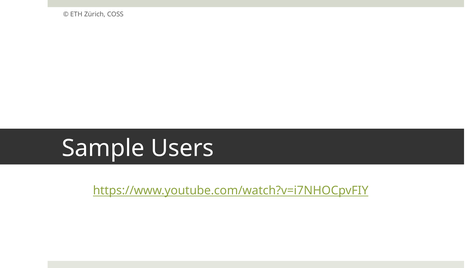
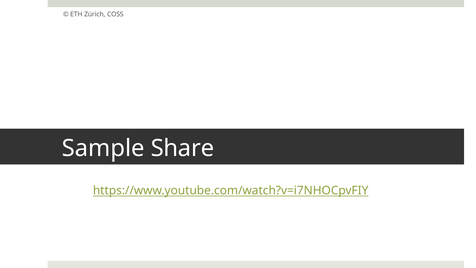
Users: Users -> Share
